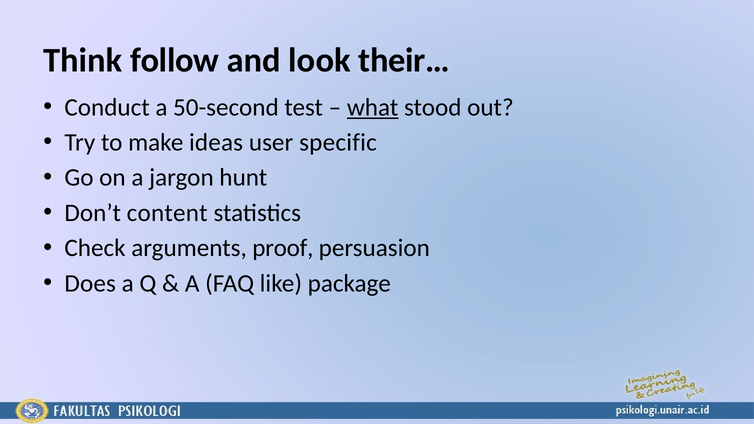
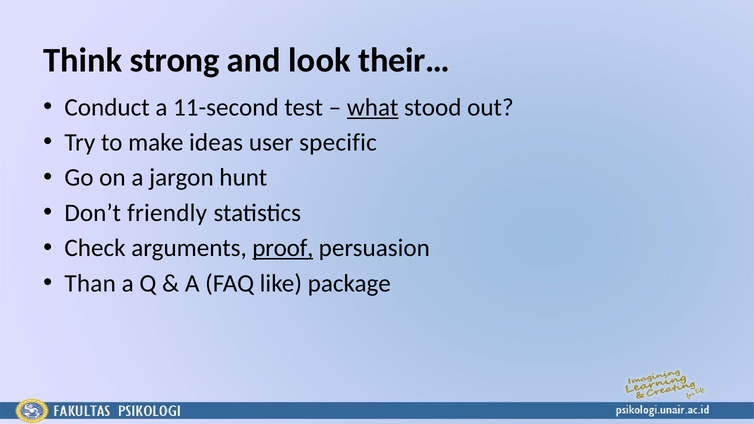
follow: follow -> strong
50-second: 50-second -> 11-second
content: content -> friendly
proof underline: none -> present
Does: Does -> Than
